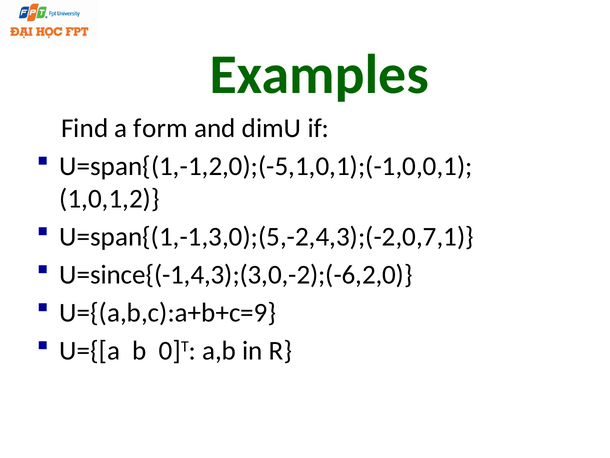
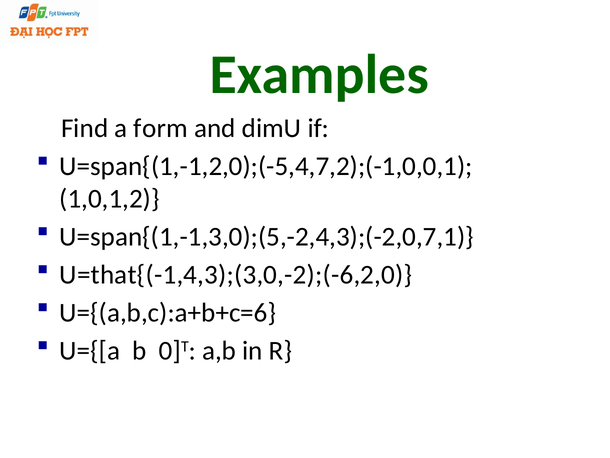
U=span{(1,-1,2,0);(-5,1,0,1);(-1,0,0,1: U=span{(1,-1,2,0);(-5,1,0,1);(-1,0,0,1 -> U=span{(1,-1,2,0);(-5,4,7,2);(-1,0,0,1
U=since{(-1,4,3);(3,0,-2);(-6,2,0: U=since{(-1,4,3);(3,0,-2);(-6,2,0 -> U=that{(-1,4,3);(3,0,-2);(-6,2,0
U={(a,b,c):a+b+c=9: U={(a,b,c):a+b+c=9 -> U={(a,b,c):a+b+c=6
